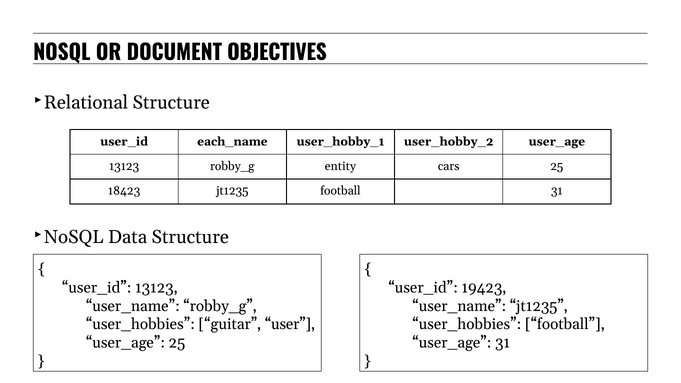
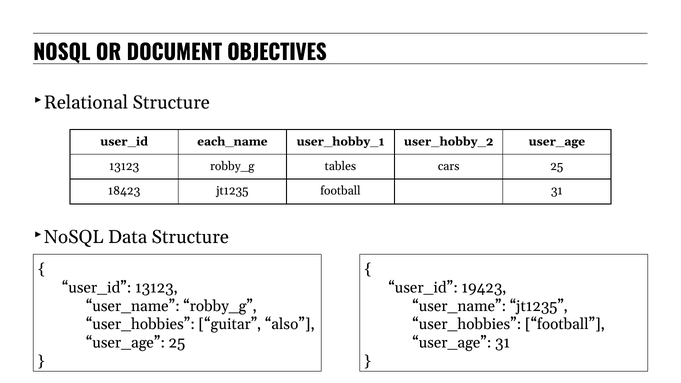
entity: entity -> tables
user: user -> also
